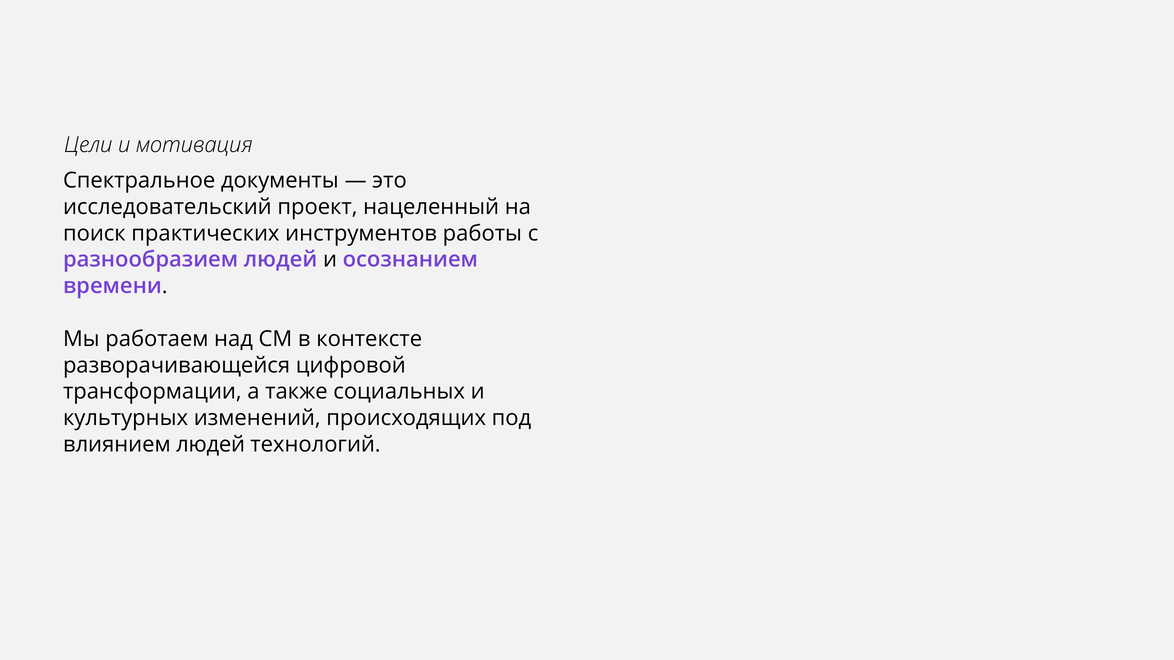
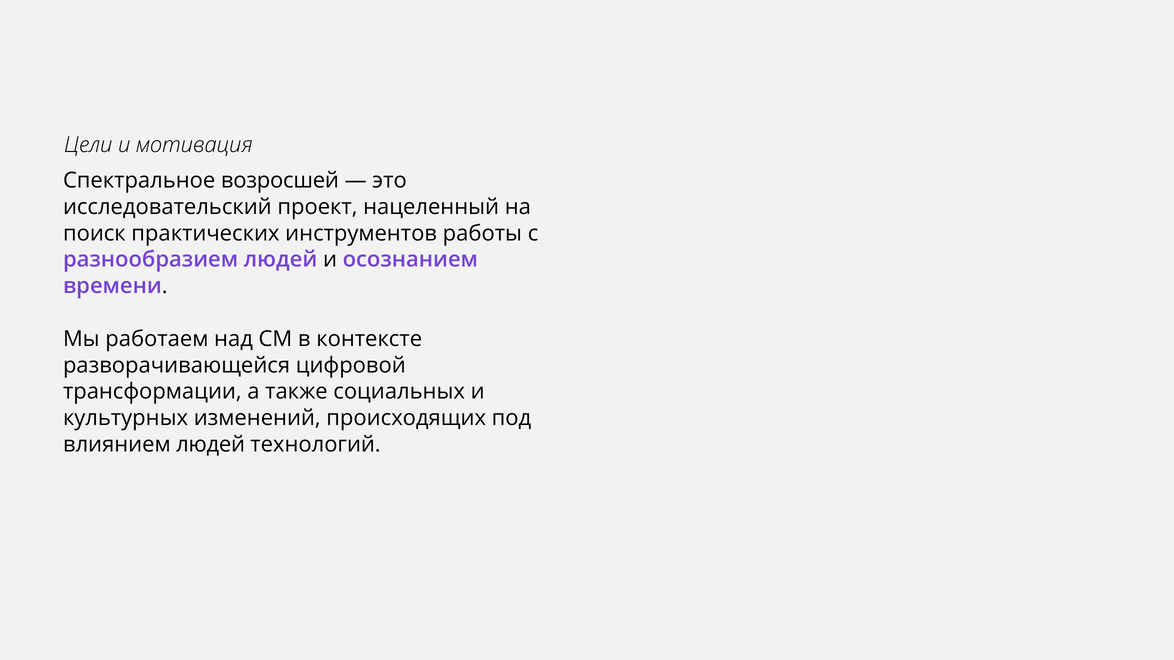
документы: документы -> возросшей
